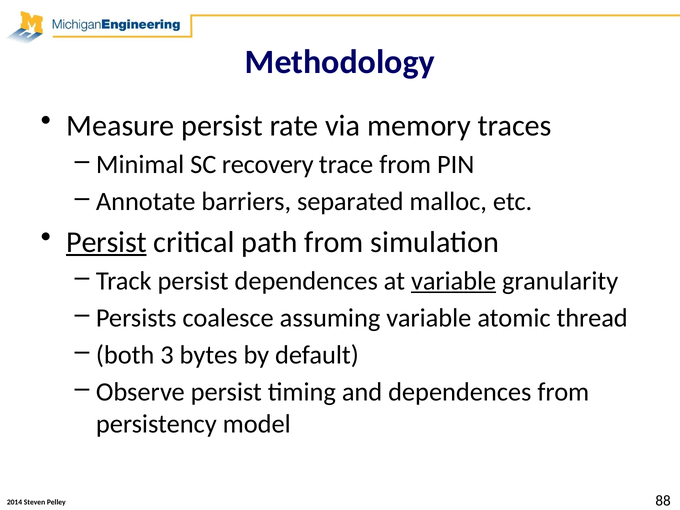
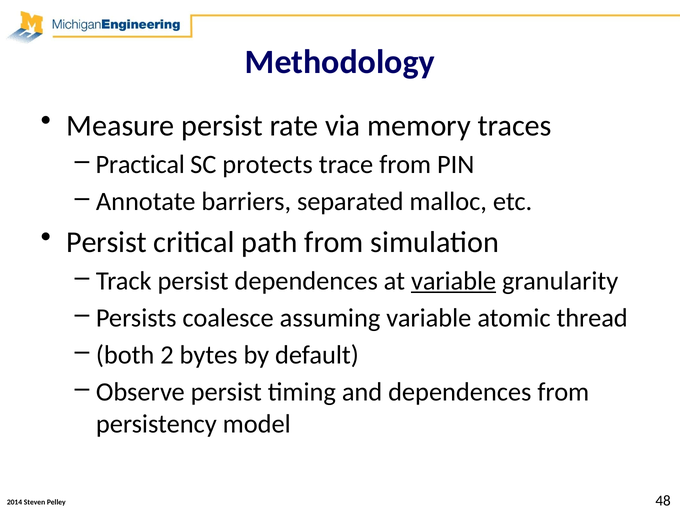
Minimal: Minimal -> Practical
recovery: recovery -> protects
Persist at (107, 242) underline: present -> none
3: 3 -> 2
88: 88 -> 48
